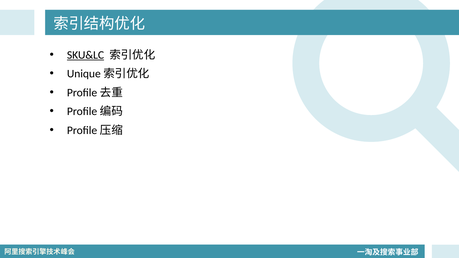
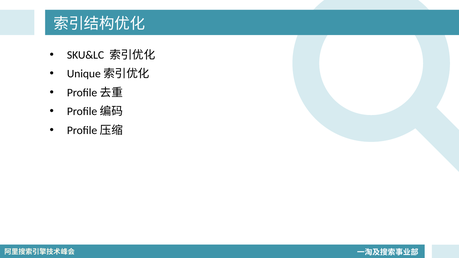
SKU&LC underline: present -> none
